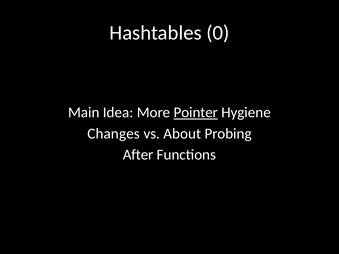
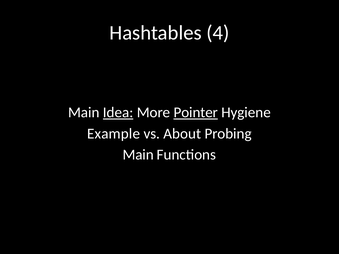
0: 0 -> 4
Idea underline: none -> present
Changes: Changes -> Example
After at (138, 155): After -> Main
